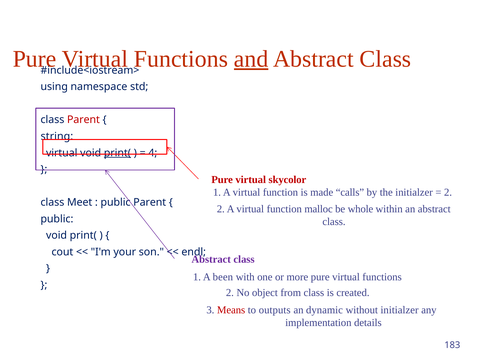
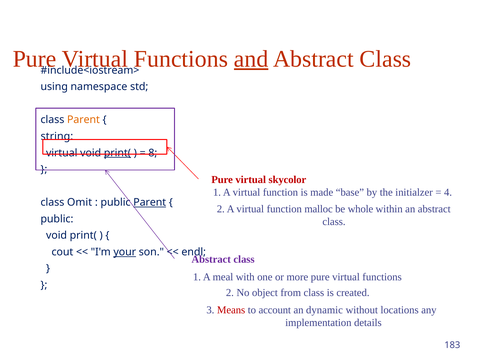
Parent at (83, 120) colour: red -> orange
4: 4 -> 8
calls: calls -> base
2 at (448, 192): 2 -> 4
Meet: Meet -> Omit
Parent at (150, 202) underline: none -> present
your underline: none -> present
been: been -> meal
outputs: outputs -> account
without initialzer: initialzer -> locations
